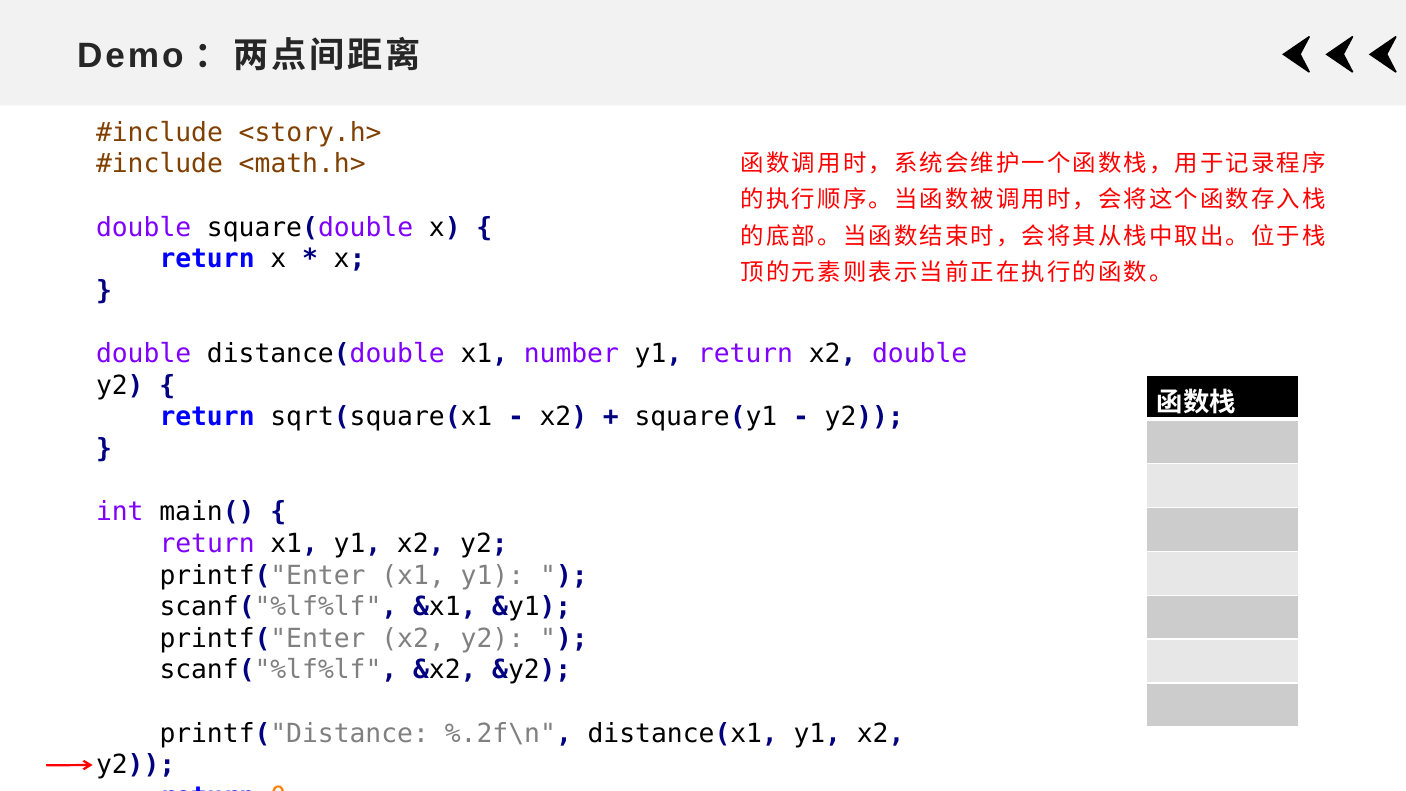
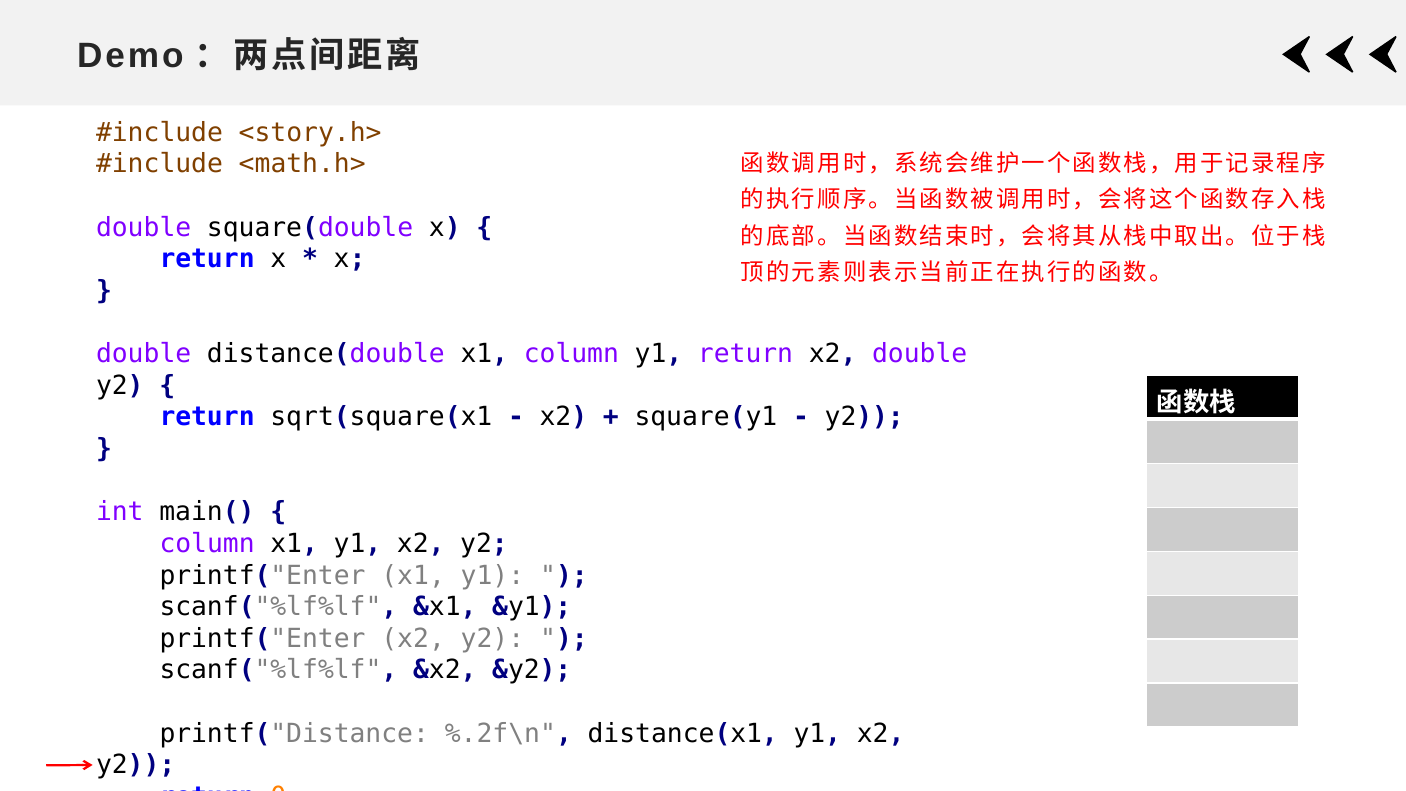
x1 number: number -> column
return at (207, 544): return -> column
